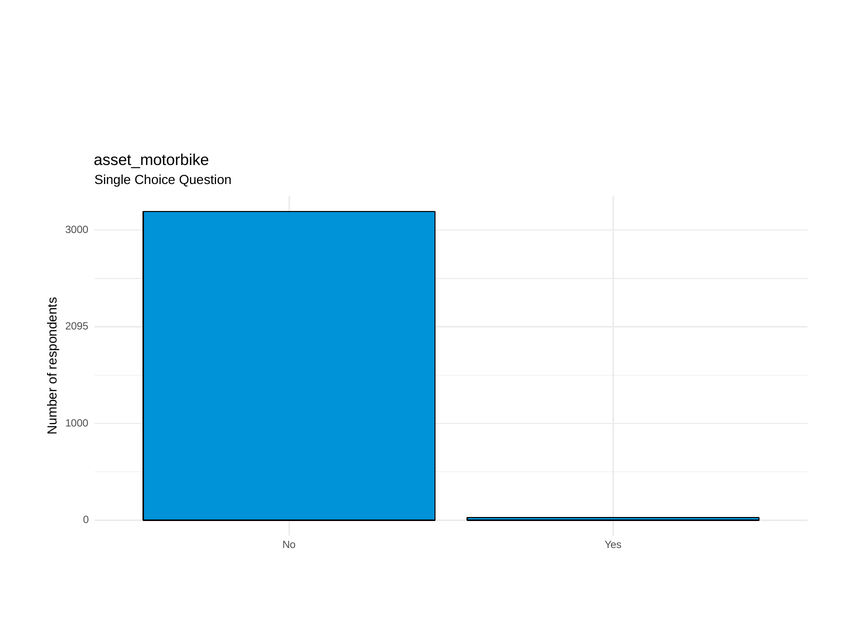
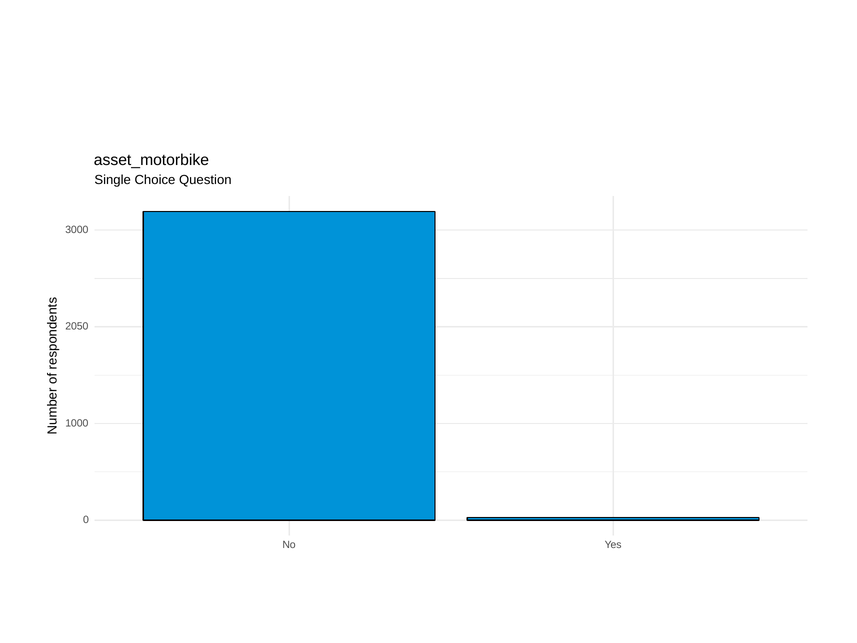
2095: 2095 -> 2050
